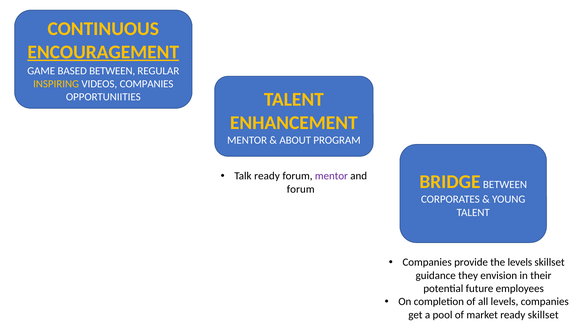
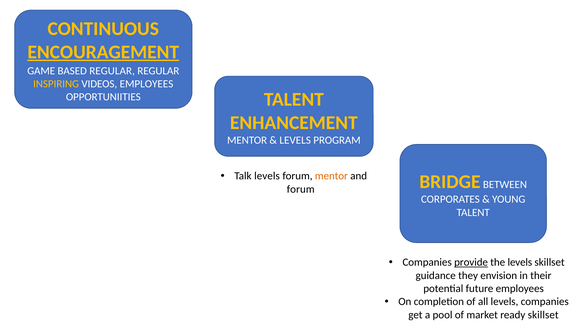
BASED BETWEEN: BETWEEN -> REGULAR
VIDEOS COMPANIES: COMPANIES -> EMPLOYEES
ABOUT at (295, 140): ABOUT -> LEVELS
Talk ready: ready -> levels
mentor at (331, 176) colour: purple -> orange
provide underline: none -> present
